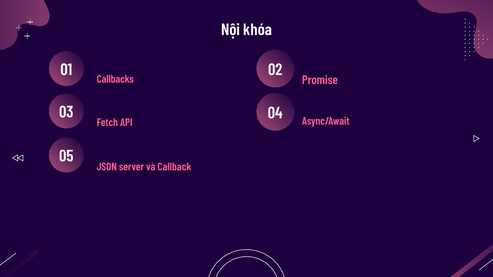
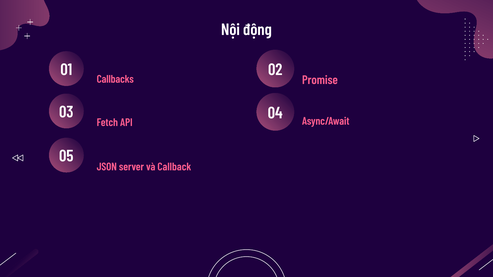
khóa: khóa -> động
